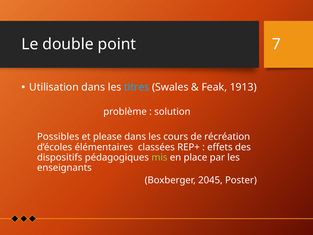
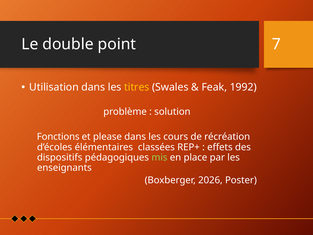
titres colour: light blue -> yellow
1913: 1913 -> 1992
Possibles: Possibles -> Fonctions
2045: 2045 -> 2026
